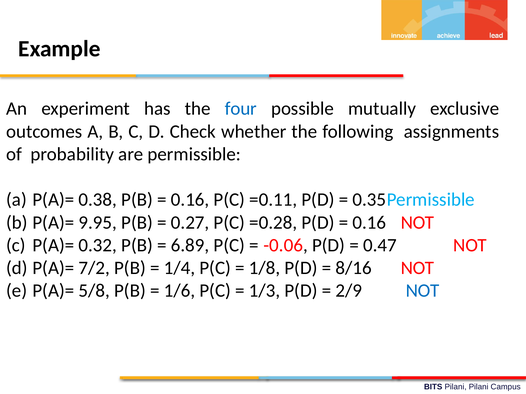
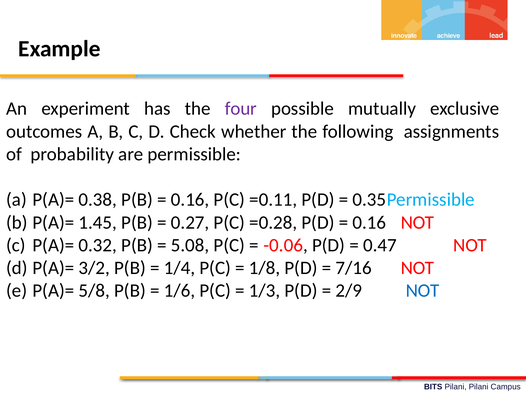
four colour: blue -> purple
9.95: 9.95 -> 1.45
6.89: 6.89 -> 5.08
7/2: 7/2 -> 3/2
8/16: 8/16 -> 7/16
